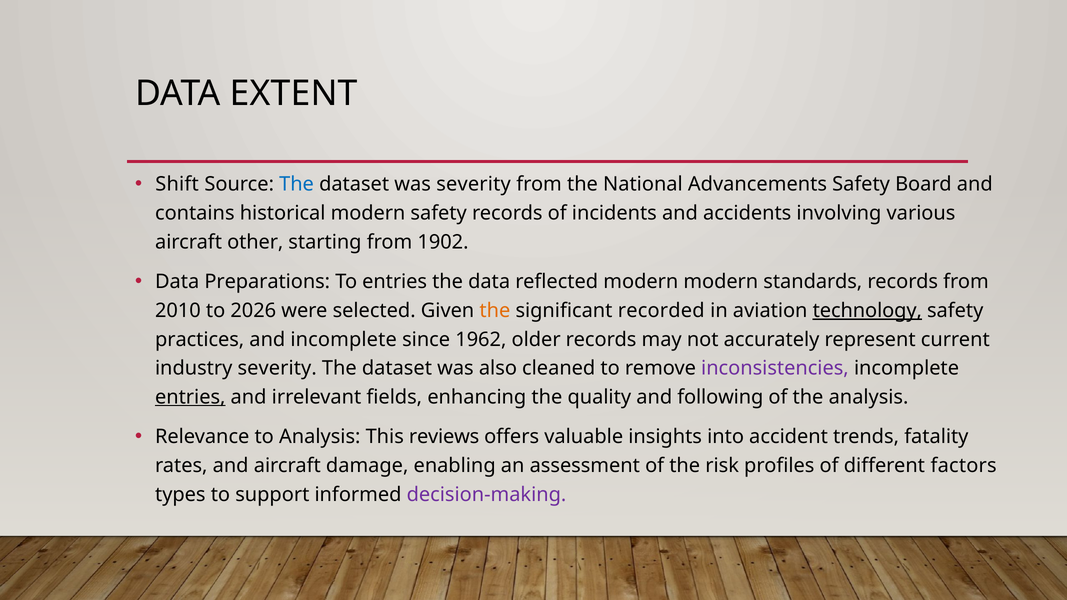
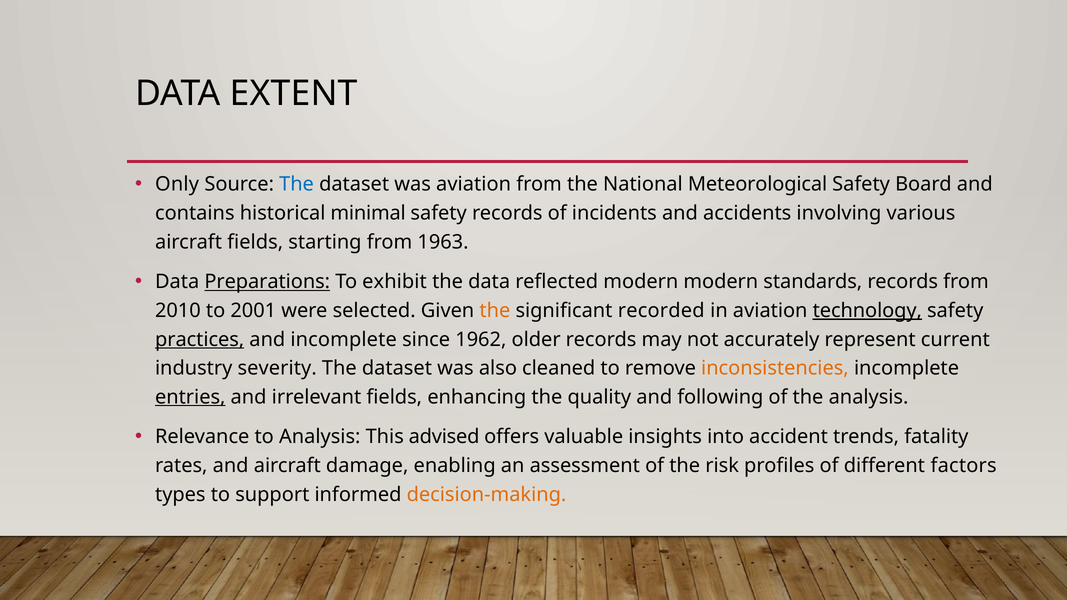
Shift: Shift -> Only
was severity: severity -> aviation
Advancements: Advancements -> Meteorological
historical modern: modern -> minimal
aircraft other: other -> fields
1902: 1902 -> 1963
Preparations underline: none -> present
To entries: entries -> exhibit
2026: 2026 -> 2001
practices underline: none -> present
inconsistencies colour: purple -> orange
reviews: reviews -> advised
decision-making colour: purple -> orange
